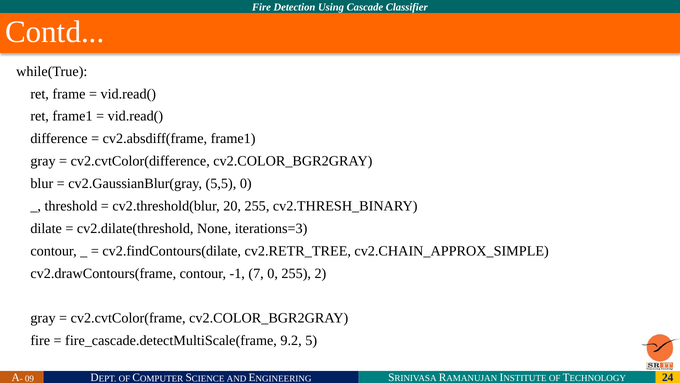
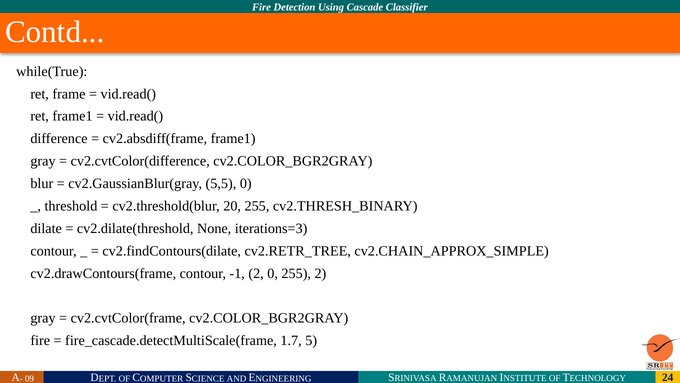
-1 7: 7 -> 2
9.2: 9.2 -> 1.7
